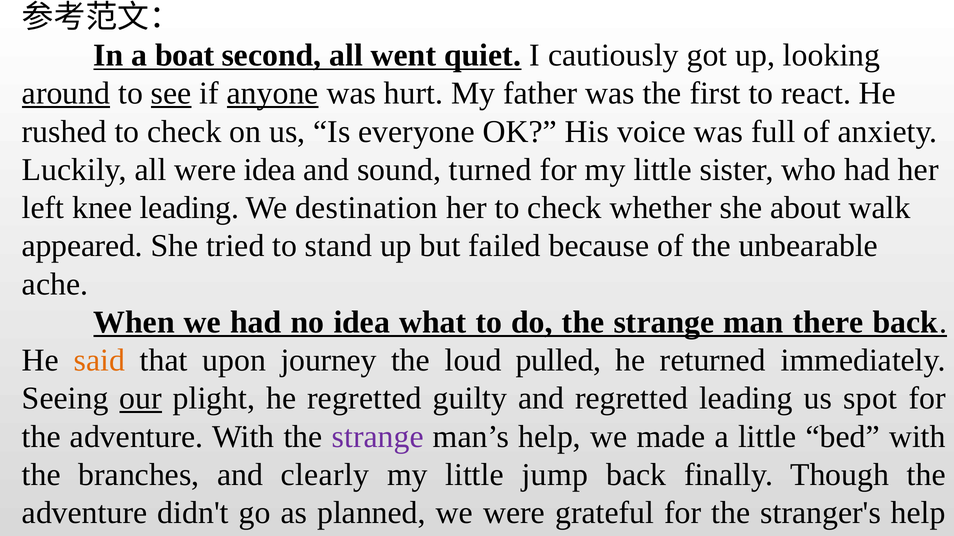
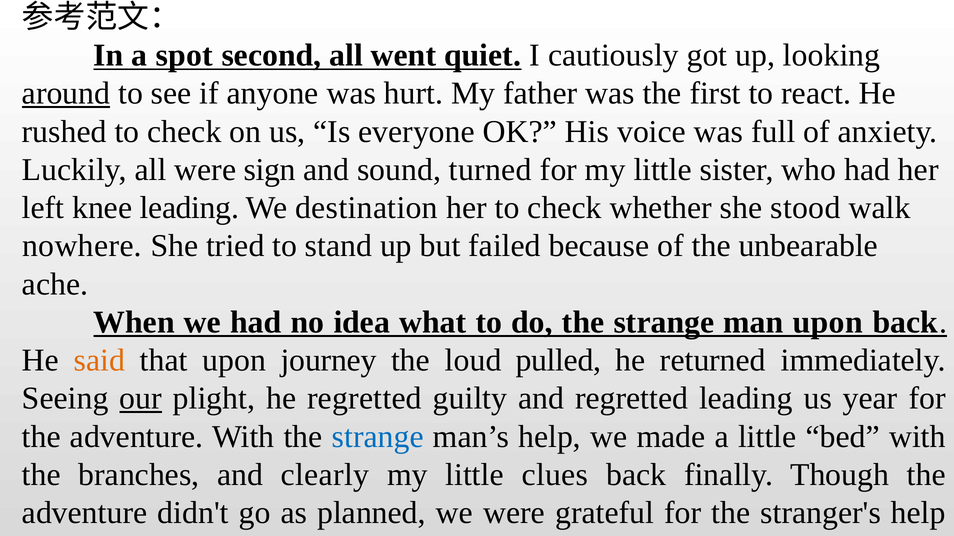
boat: boat -> spot
see underline: present -> none
anyone underline: present -> none
were idea: idea -> sign
about: about -> stood
appeared: appeared -> nowhere
man there: there -> upon
spot: spot -> year
strange at (378, 437) colour: purple -> blue
jump: jump -> clues
